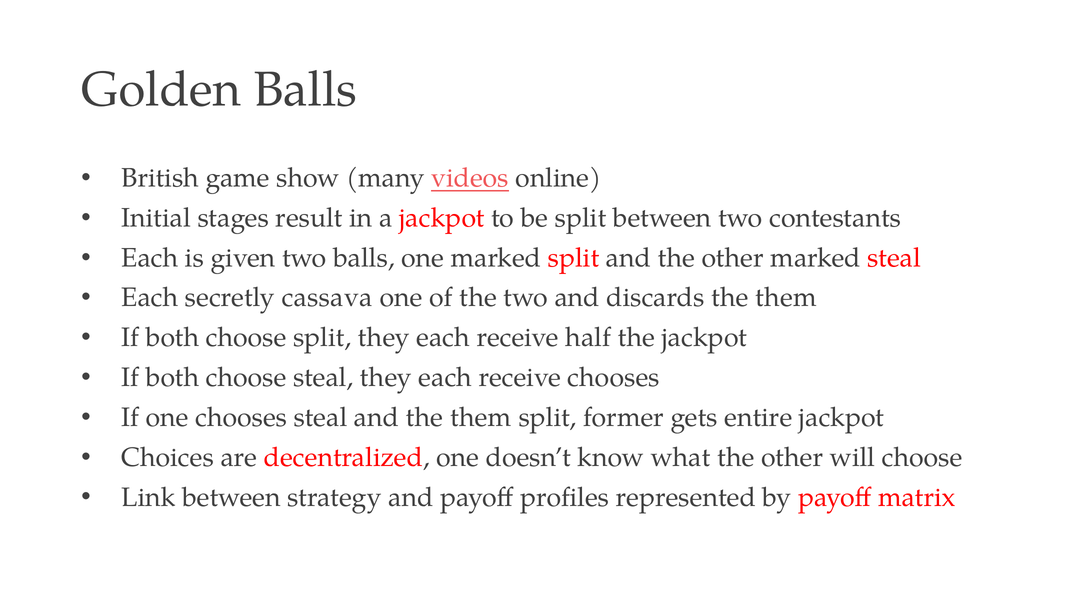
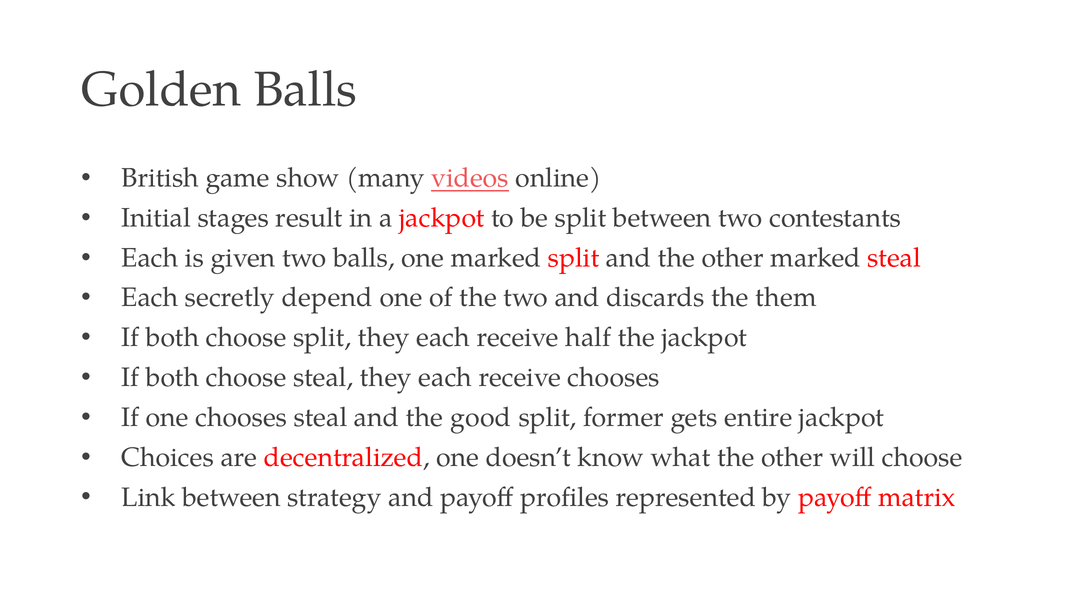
cassava: cassava -> depend
and the them: them -> good
